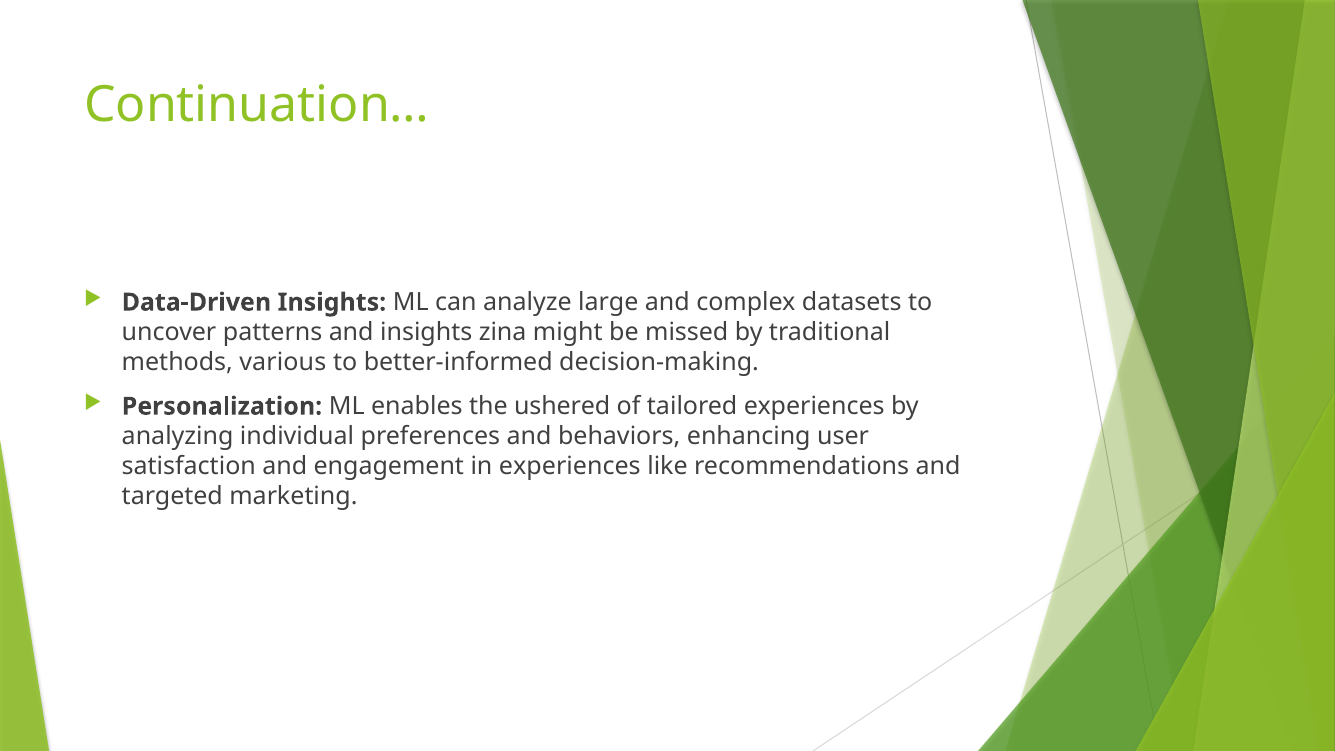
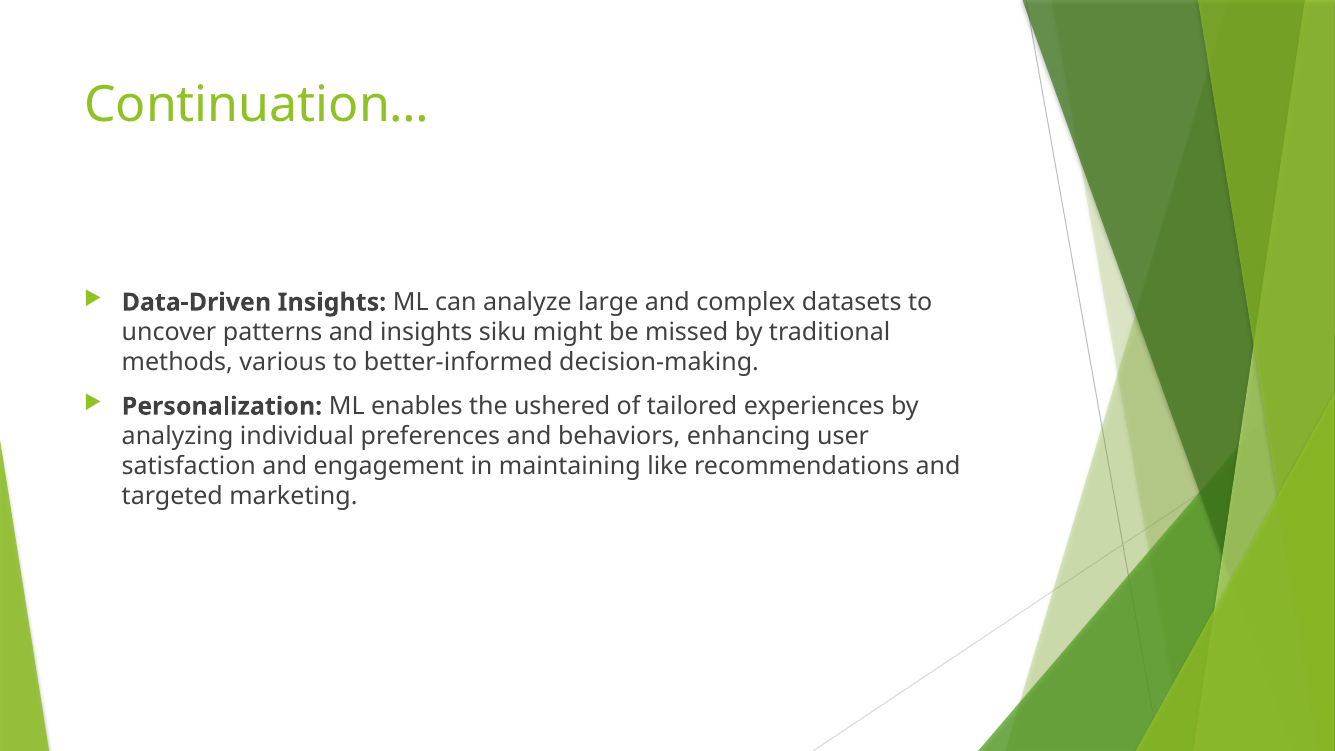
zina: zina -> siku
in experiences: experiences -> maintaining
